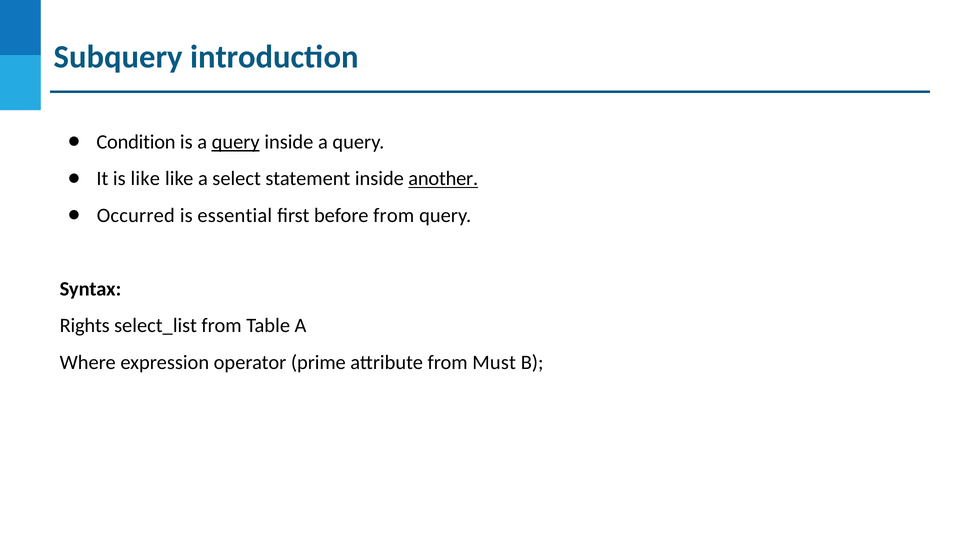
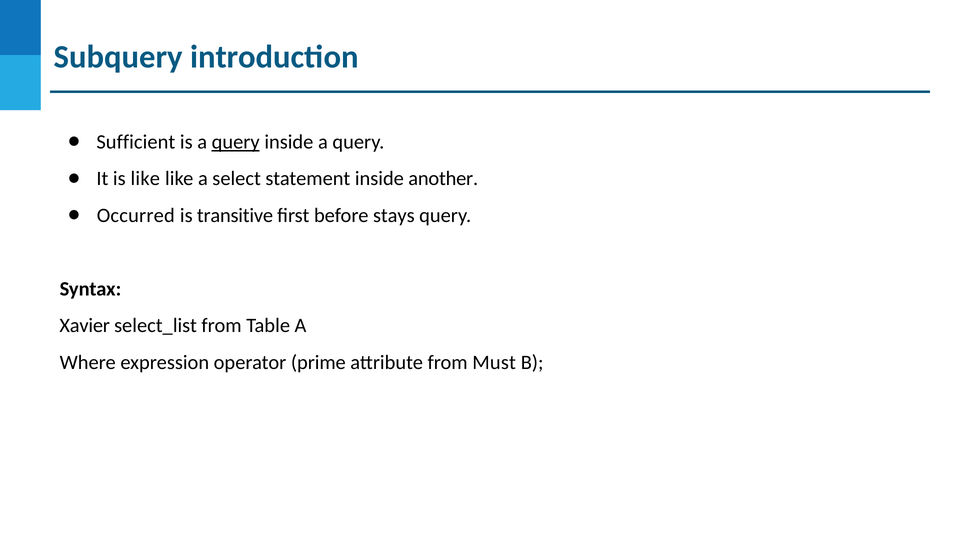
Condition: Condition -> Sufficient
another underline: present -> none
essential: essential -> transitive
before from: from -> stays
Rights: Rights -> Xavier
